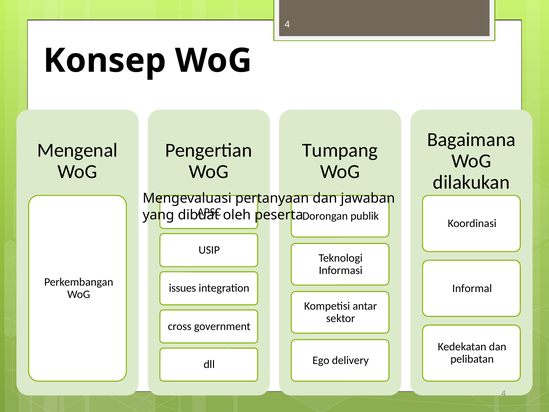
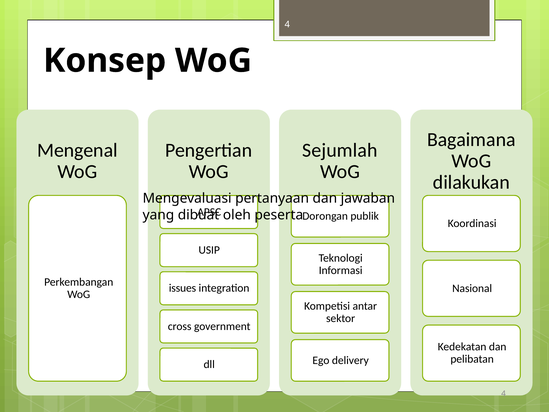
Tumpang: Tumpang -> Sejumlah
Informal: Informal -> Nasional
